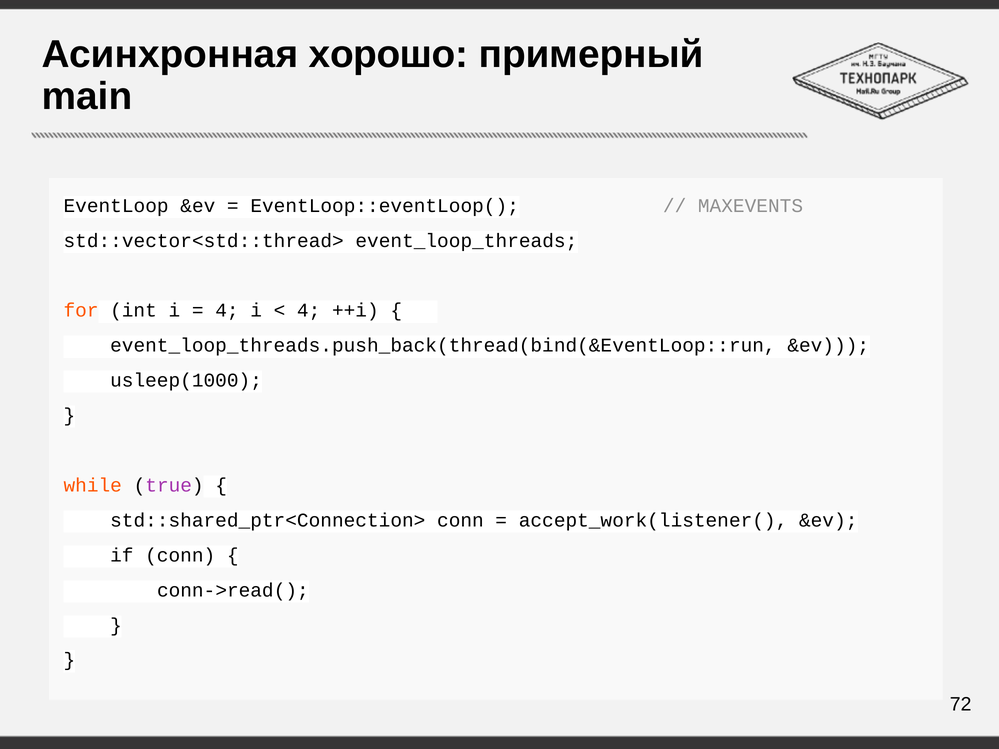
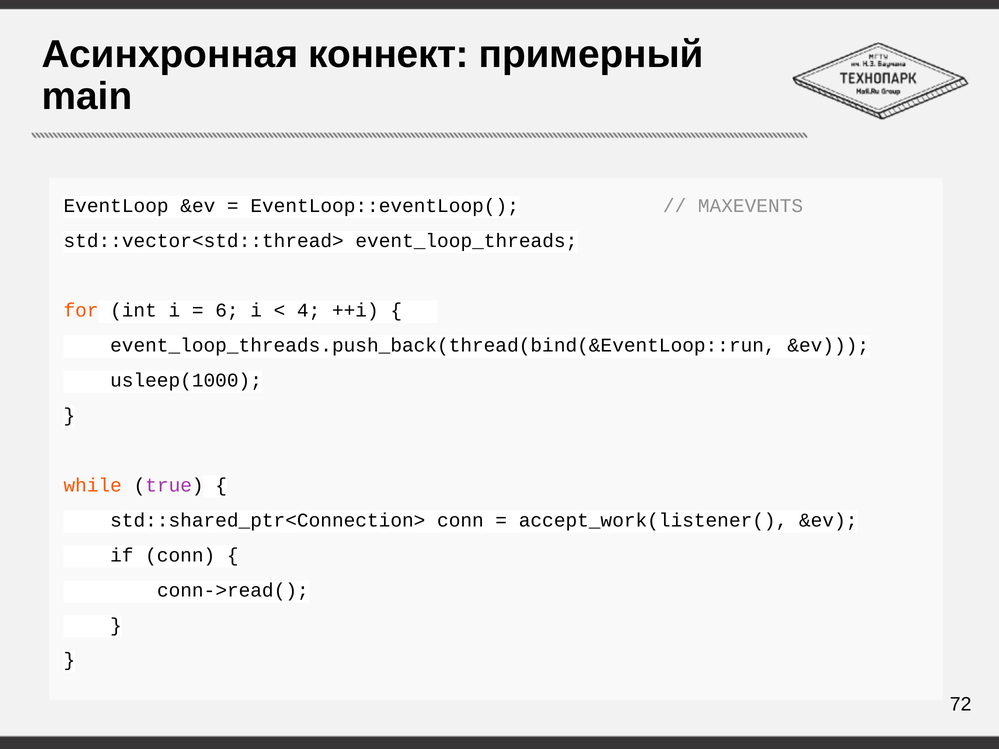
хорошо: хорошо -> коннект
4 at (227, 311): 4 -> 6
